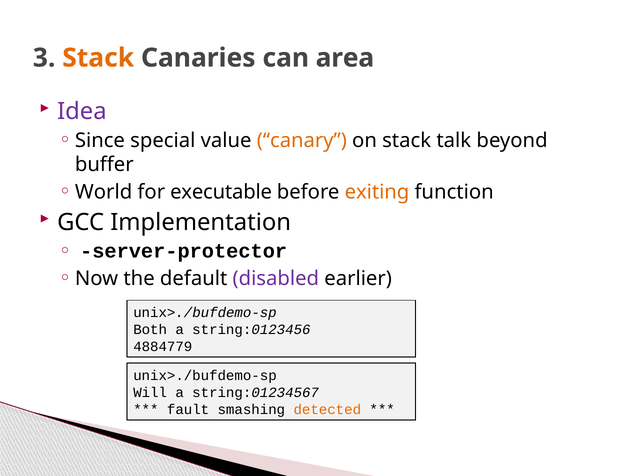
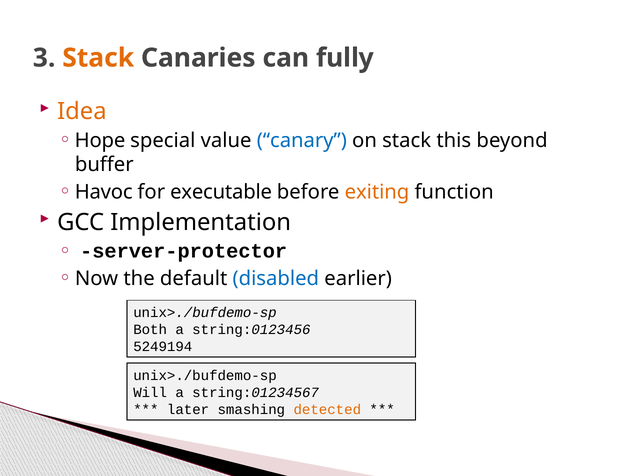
area: area -> fully
Idea colour: purple -> orange
Since: Since -> Hope
canary colour: orange -> blue
talk: talk -> this
World: World -> Havoc
disabled colour: purple -> blue
4884779: 4884779 -> 5249194
fault: fault -> later
